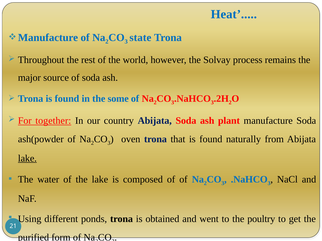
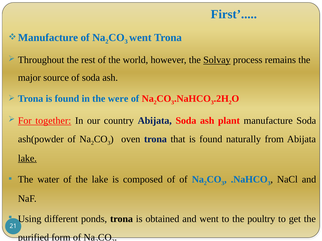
Heat: Heat -> First
state at (140, 38): state -> went
Solvay underline: none -> present
some: some -> were
